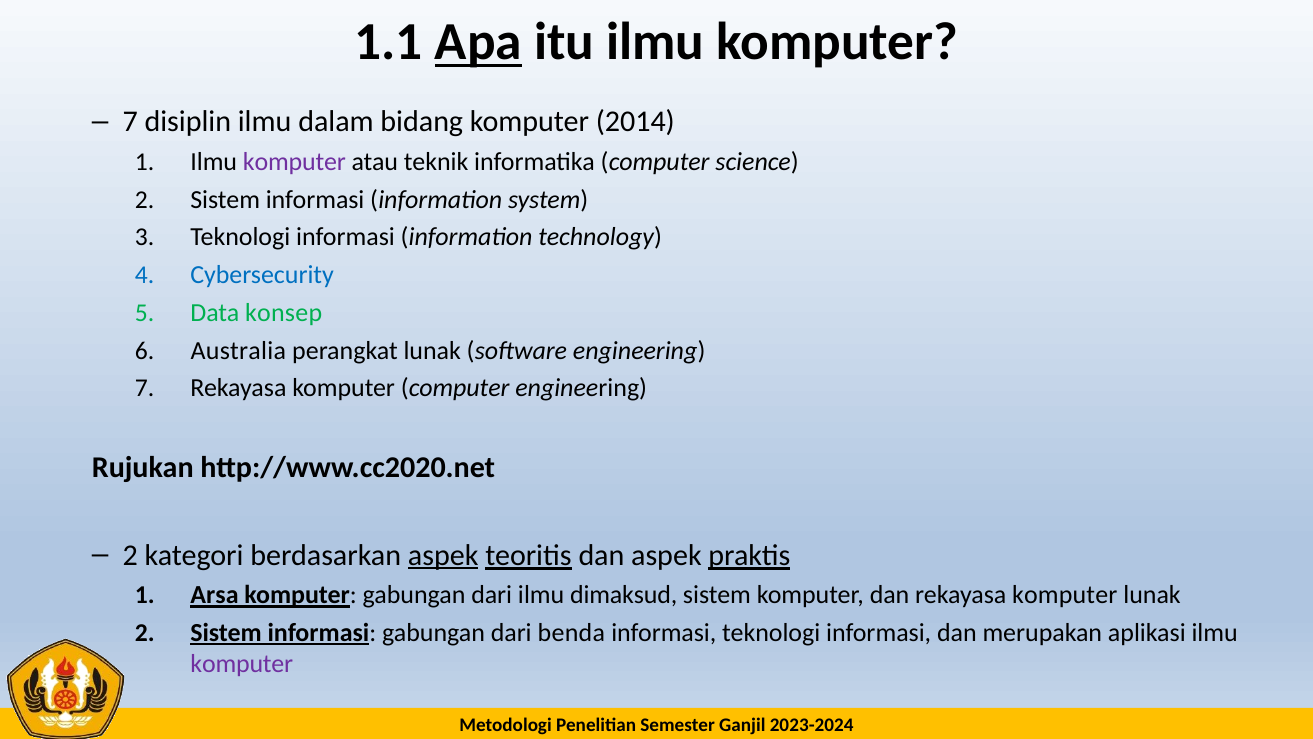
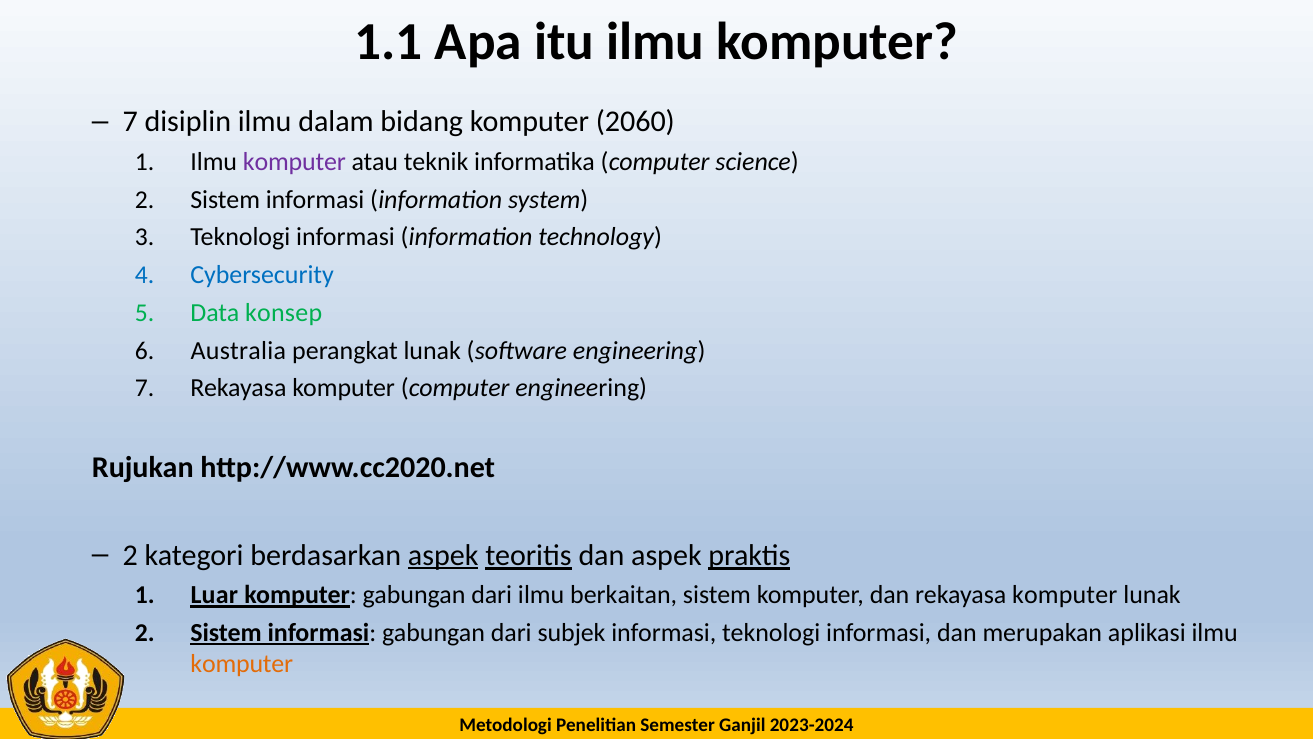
Apa underline: present -> none
2014: 2014 -> 2060
Arsa: Arsa -> Luar
dimaksud: dimaksud -> berkaitan
benda: benda -> subjek
komputer at (242, 664) colour: purple -> orange
